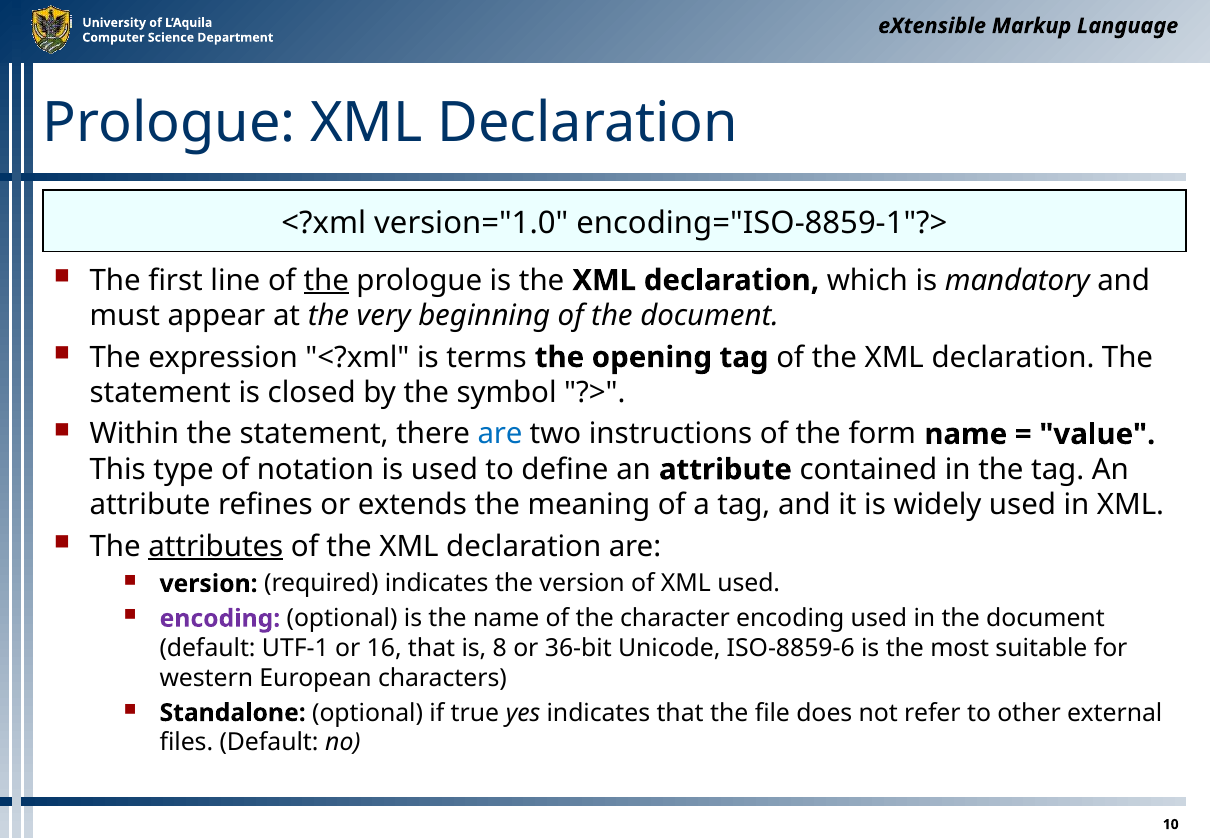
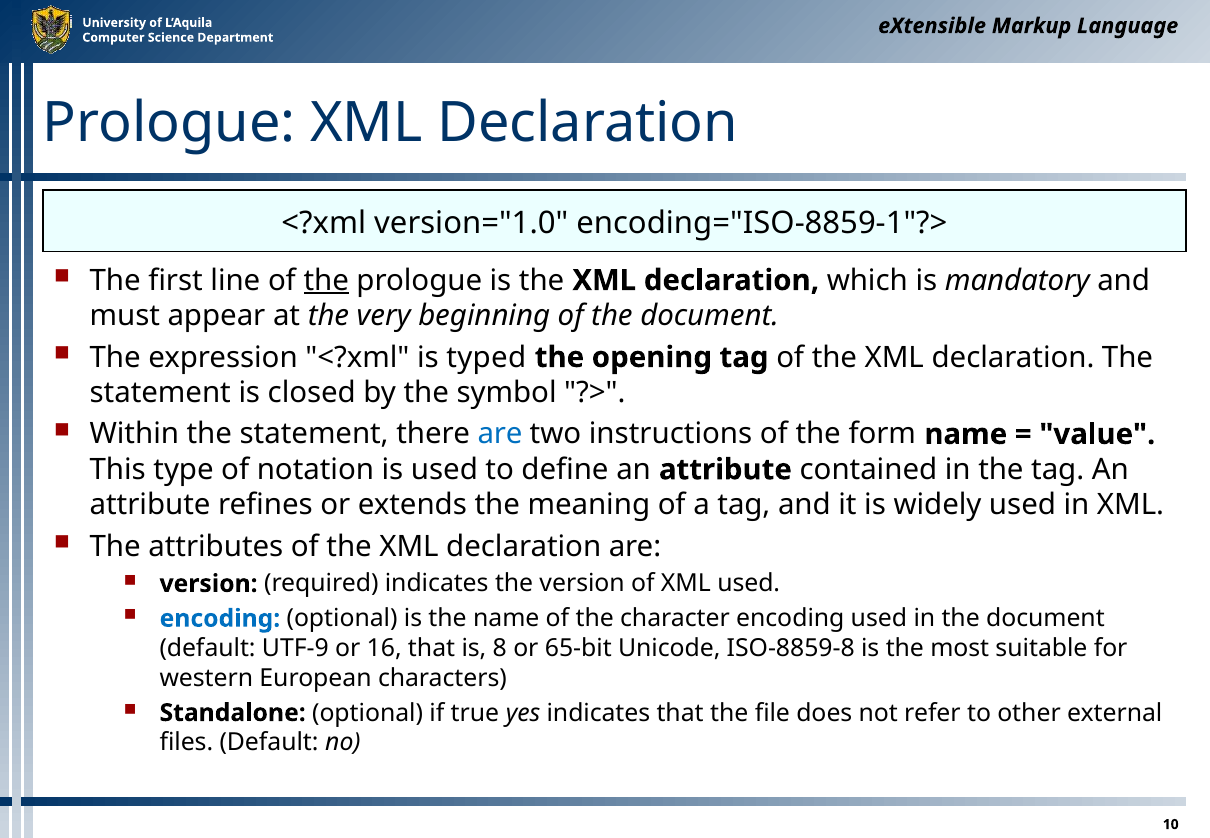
terms: terms -> typed
attributes underline: present -> none
encoding at (220, 618) colour: purple -> blue
UTF-1: UTF-1 -> UTF-9
36-bit: 36-bit -> 65-bit
ISO-8859-6: ISO-8859-6 -> ISO-8859-8
